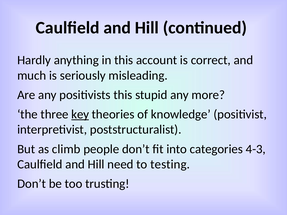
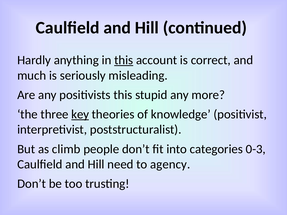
this at (124, 60) underline: none -> present
4-3: 4-3 -> 0-3
testing: testing -> agency
